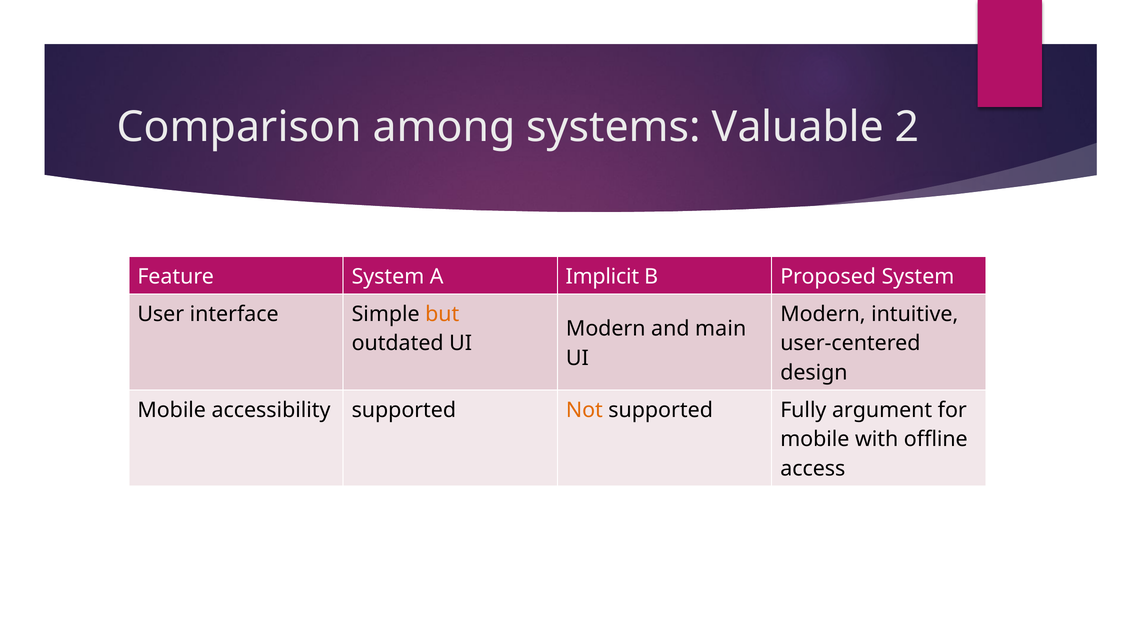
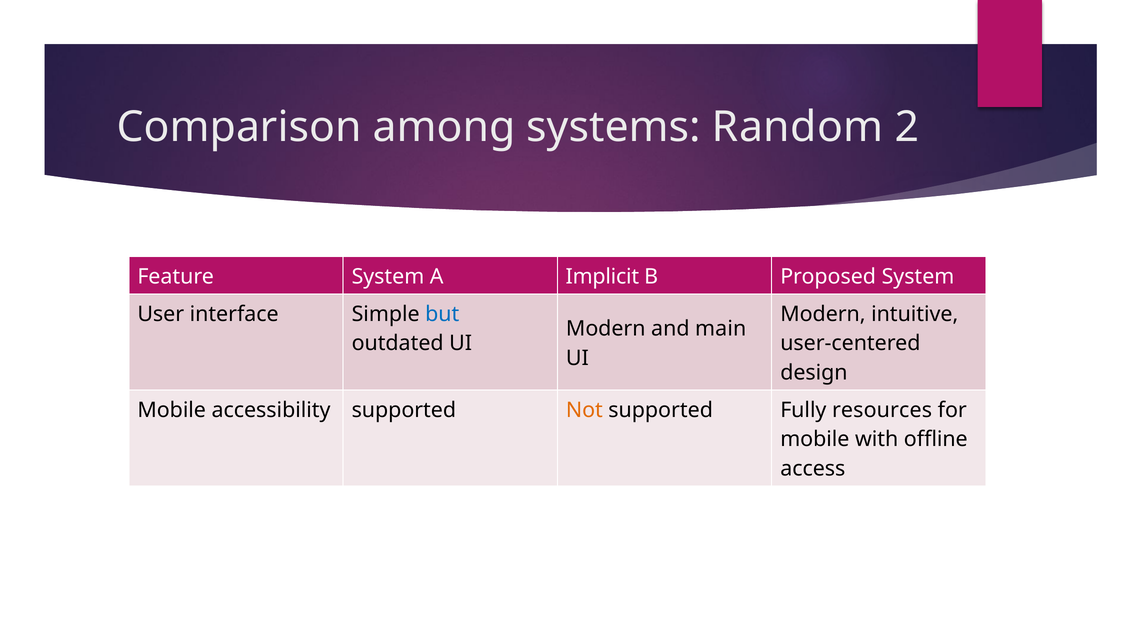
Valuable: Valuable -> Random
but colour: orange -> blue
argument: argument -> resources
